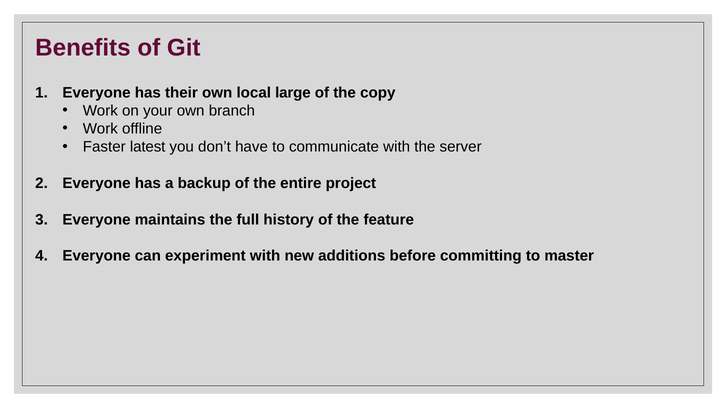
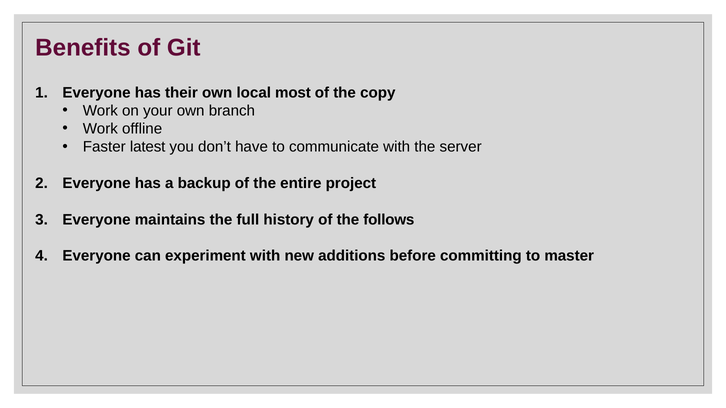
large: large -> most
feature: feature -> follows
